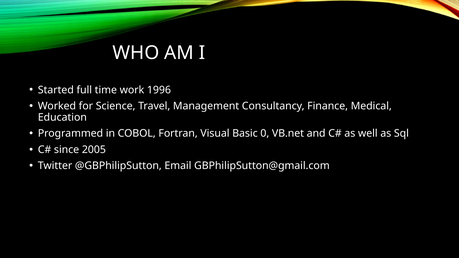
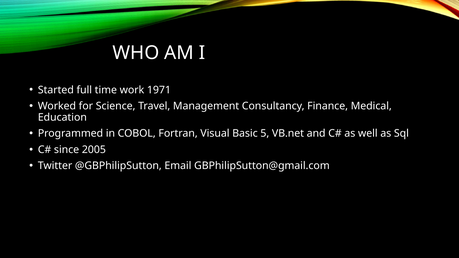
1996: 1996 -> 1971
0: 0 -> 5
